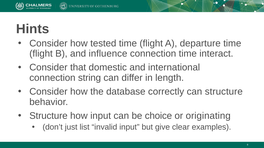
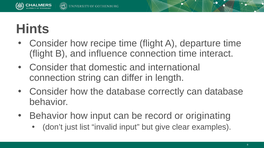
tested: tested -> recipe
can structure: structure -> database
Structure at (48, 116): Structure -> Behavior
choice: choice -> record
